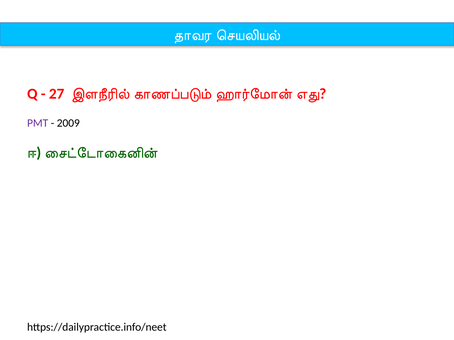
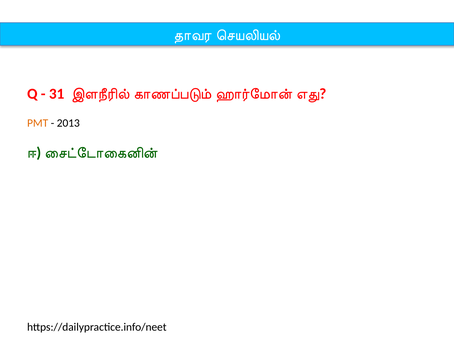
27: 27 -> 31
PMT colour: purple -> orange
2009: 2009 -> 2013
